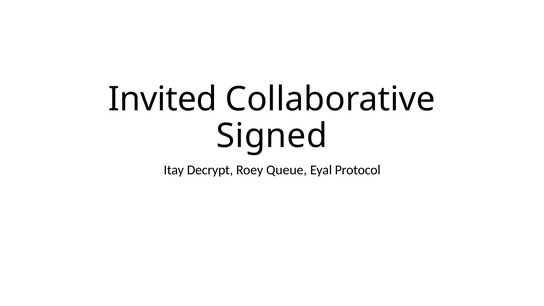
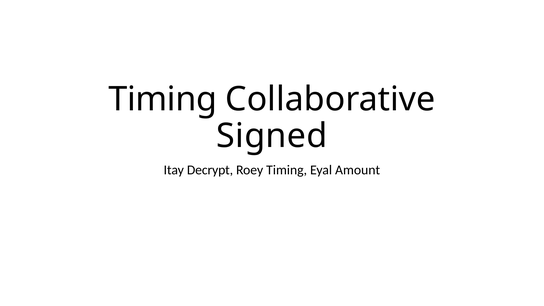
Invited at (163, 99): Invited -> Timing
Roey Queue: Queue -> Timing
Protocol: Protocol -> Amount
